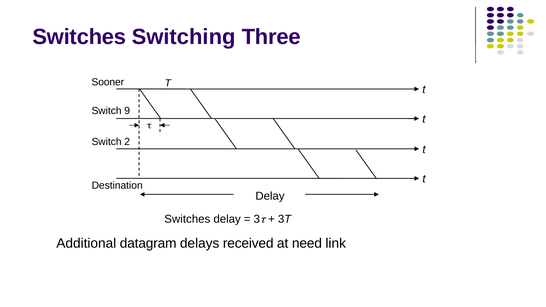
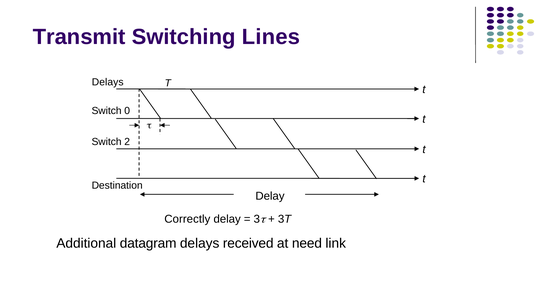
Switches at (79, 37): Switches -> Transmit
Three: Three -> Lines
Sooner at (108, 82): Sooner -> Delays
9: 9 -> 0
Switches at (187, 219): Switches -> Correctly
